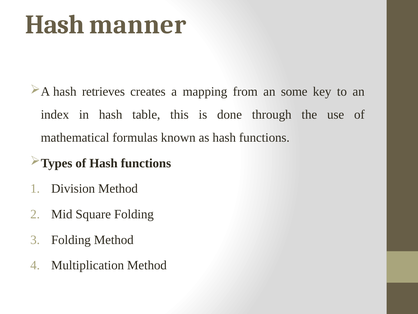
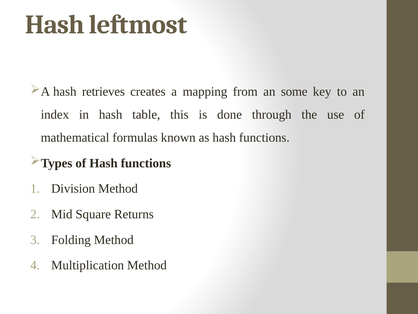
manner: manner -> leftmost
Square Folding: Folding -> Returns
